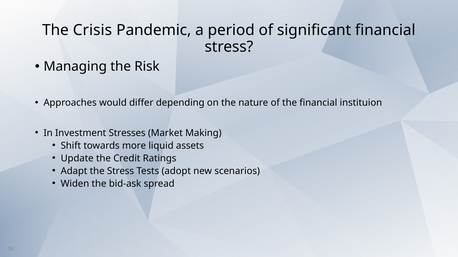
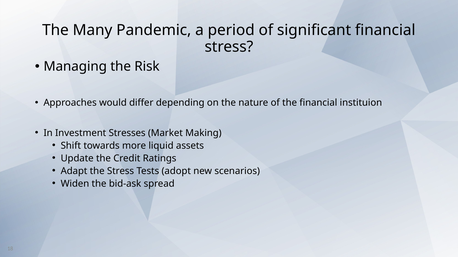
Crisis: Crisis -> Many
